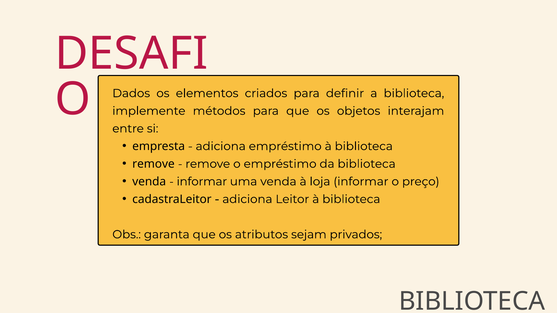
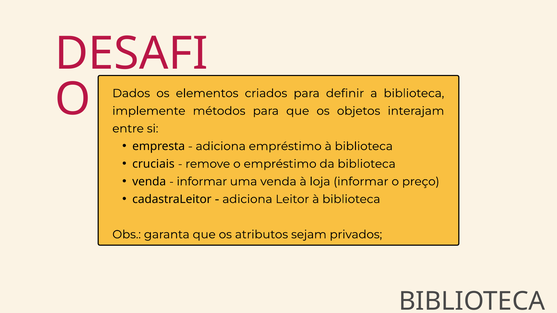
remove at (153, 164): remove -> cruciais
